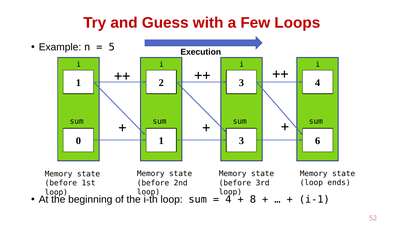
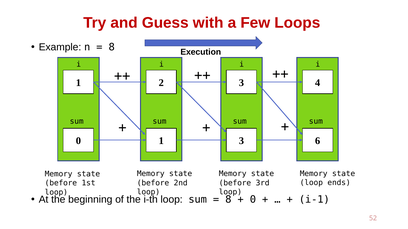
5 at (112, 47): 5 -> 8
4 at (228, 200): 4 -> 8
8 at (253, 200): 8 -> 0
